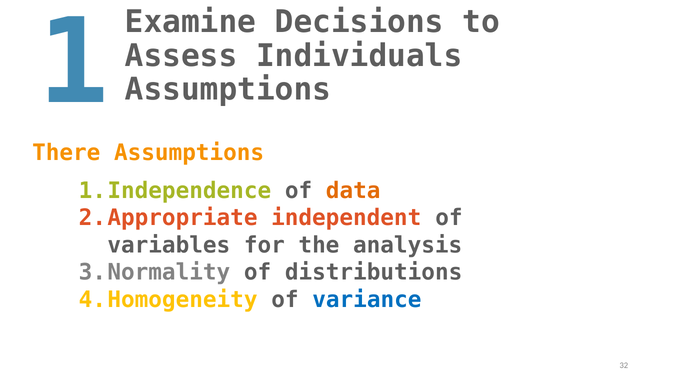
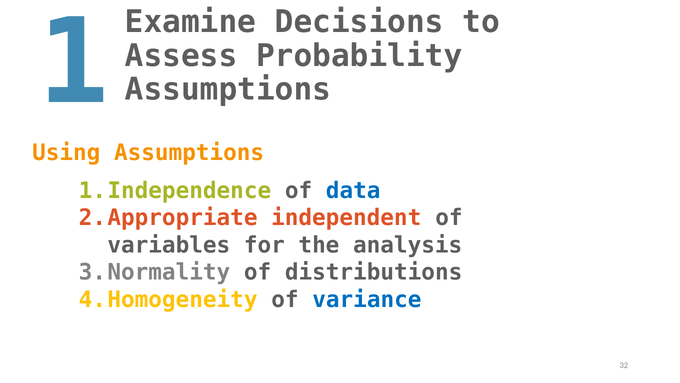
Individuals: Individuals -> Probability
There: There -> Using
data colour: orange -> blue
